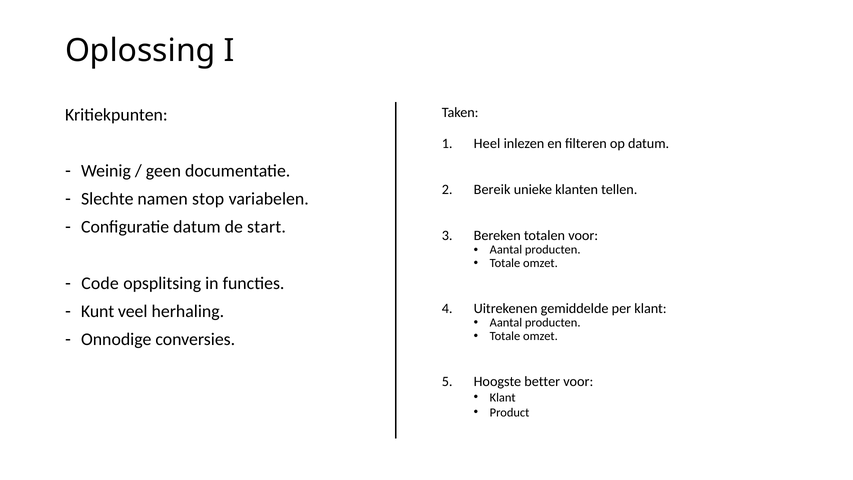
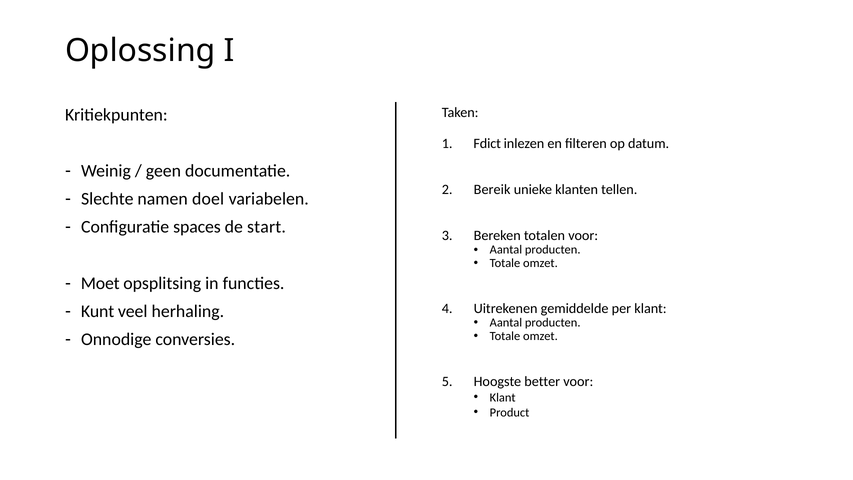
Heel: Heel -> Fdict
stop: stop -> doel
Configuratie datum: datum -> spaces
Code: Code -> Moet
